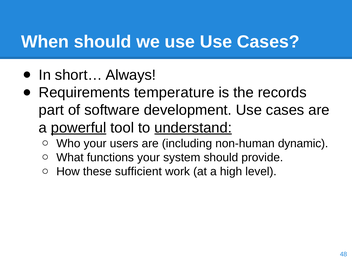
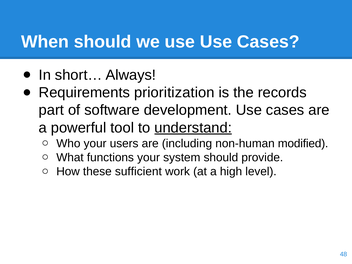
temperature: temperature -> prioritization
powerful underline: present -> none
dynamic: dynamic -> modified
